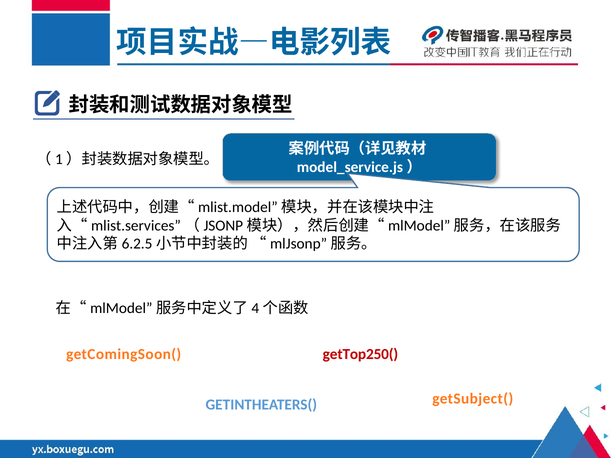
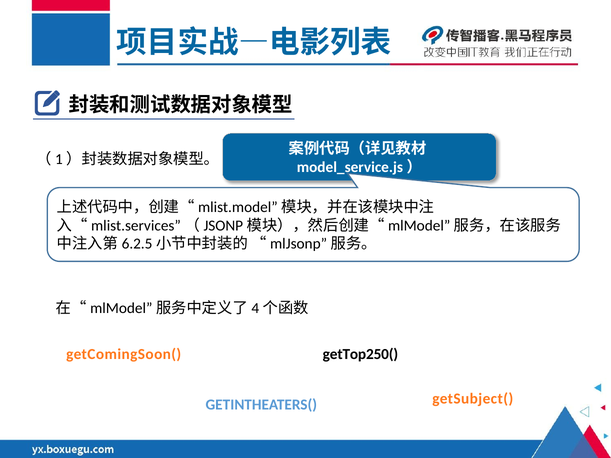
getTop250( colour: red -> black
